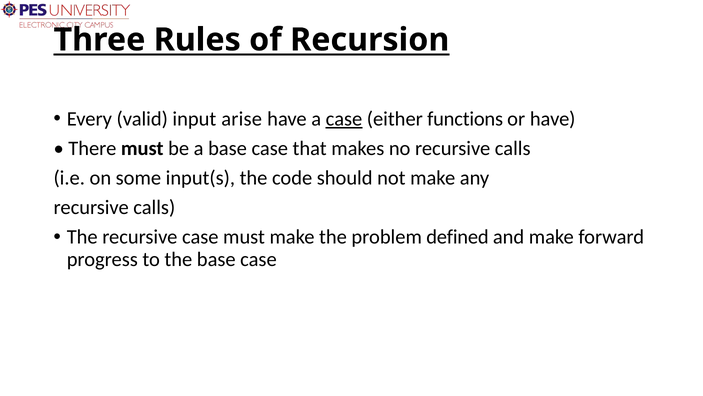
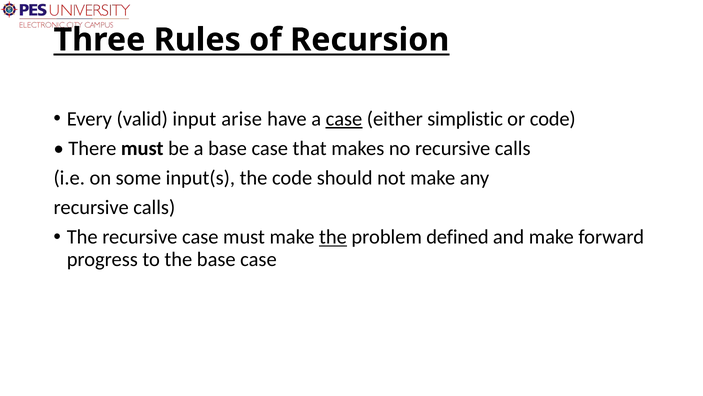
functions: functions -> simplistic
or have: have -> code
the at (333, 237) underline: none -> present
